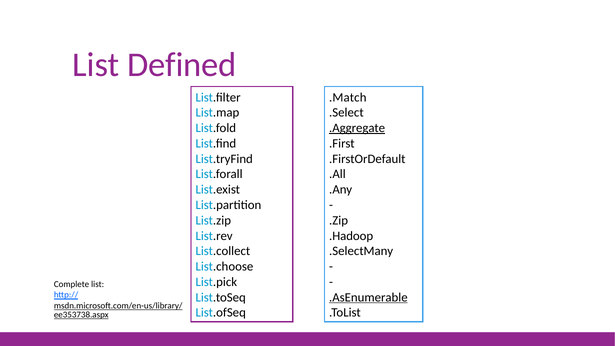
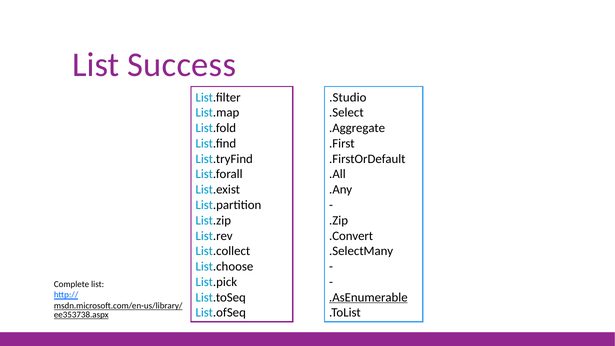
Defined: Defined -> Success
.Match: .Match -> .Studio
.Aggregate underline: present -> none
.Hadoop: .Hadoop -> .Convert
